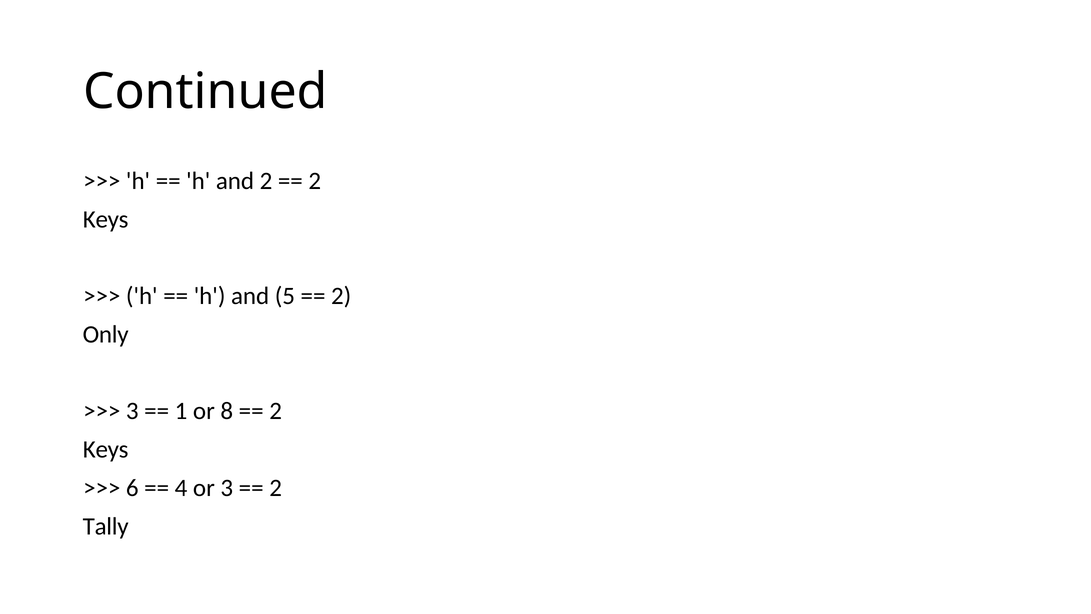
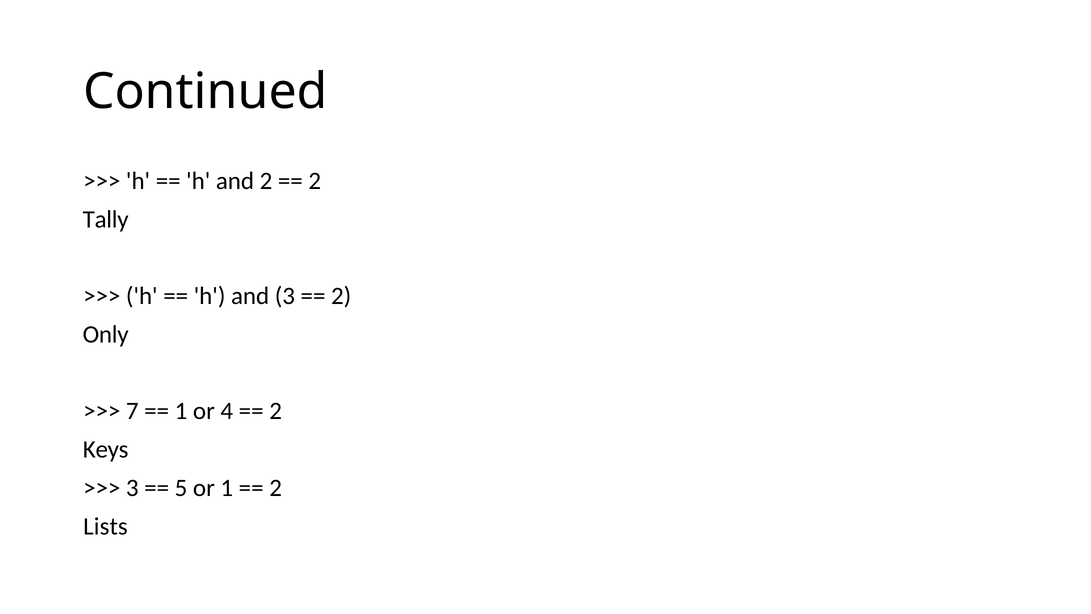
Keys at (106, 219): Keys -> Tally
and 5: 5 -> 3
3 at (132, 411): 3 -> 7
8: 8 -> 4
6 at (132, 488): 6 -> 3
4: 4 -> 5
or 3: 3 -> 1
Tally: Tally -> Lists
